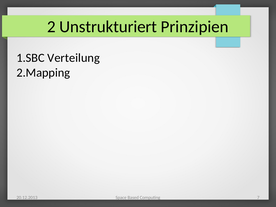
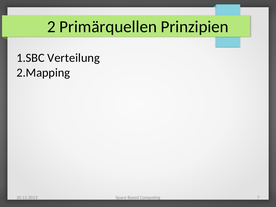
Unstrukturiert: Unstrukturiert -> Primärquellen
